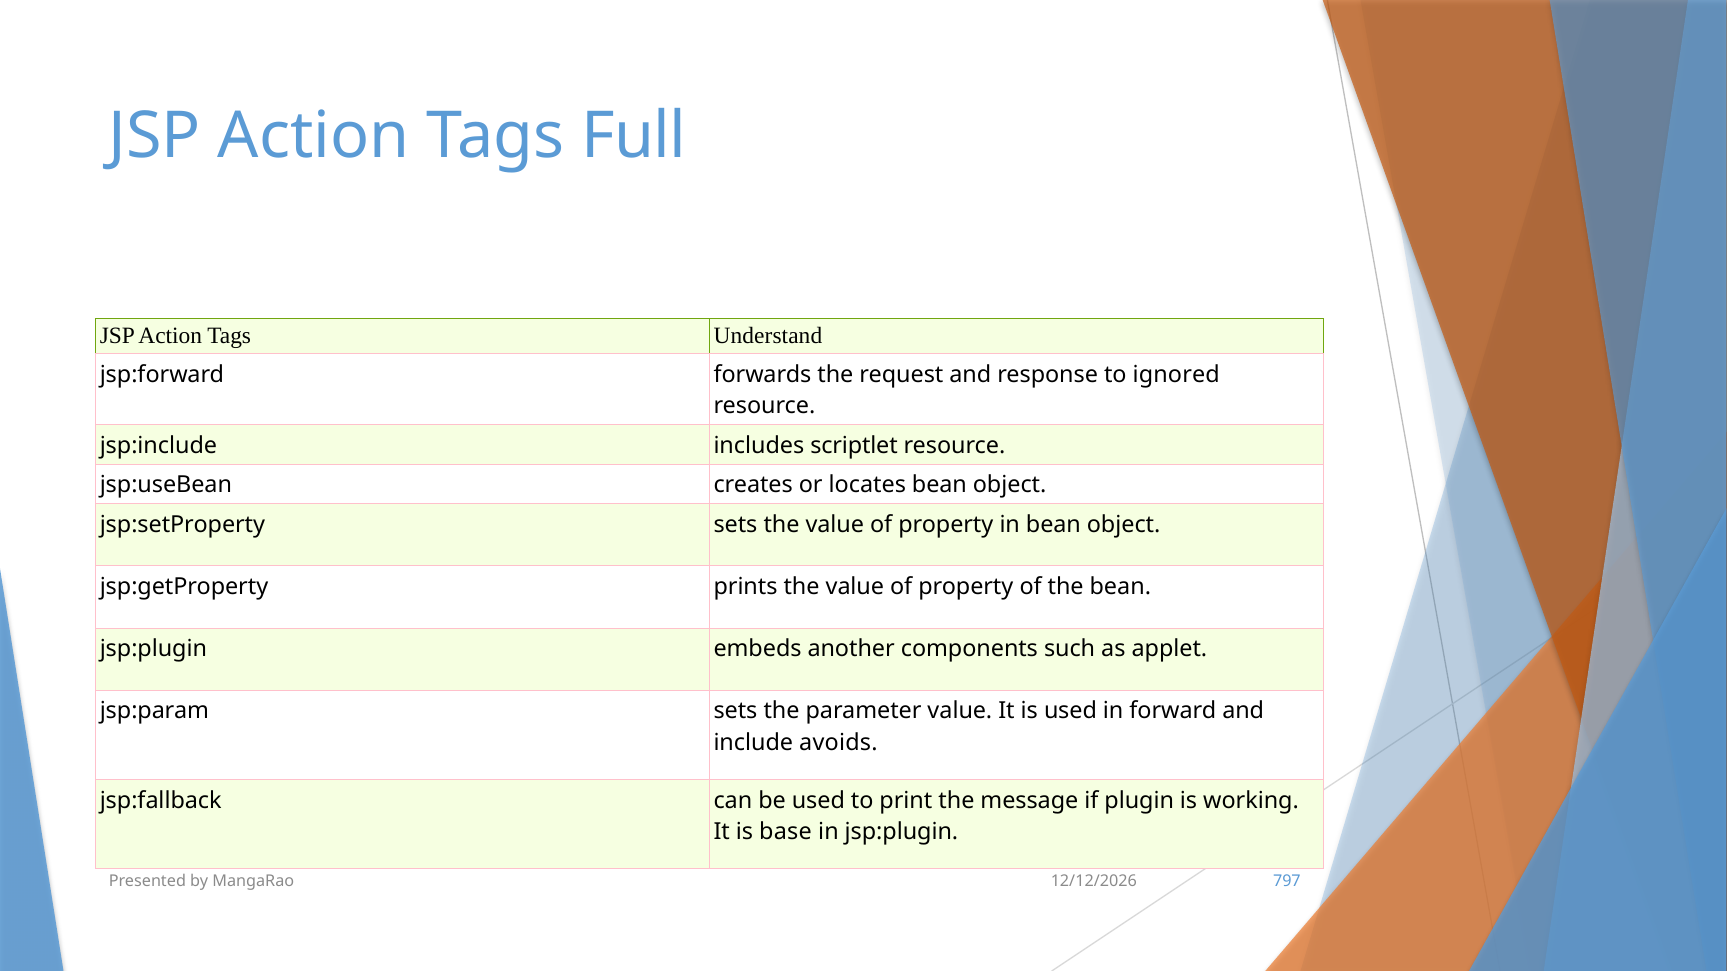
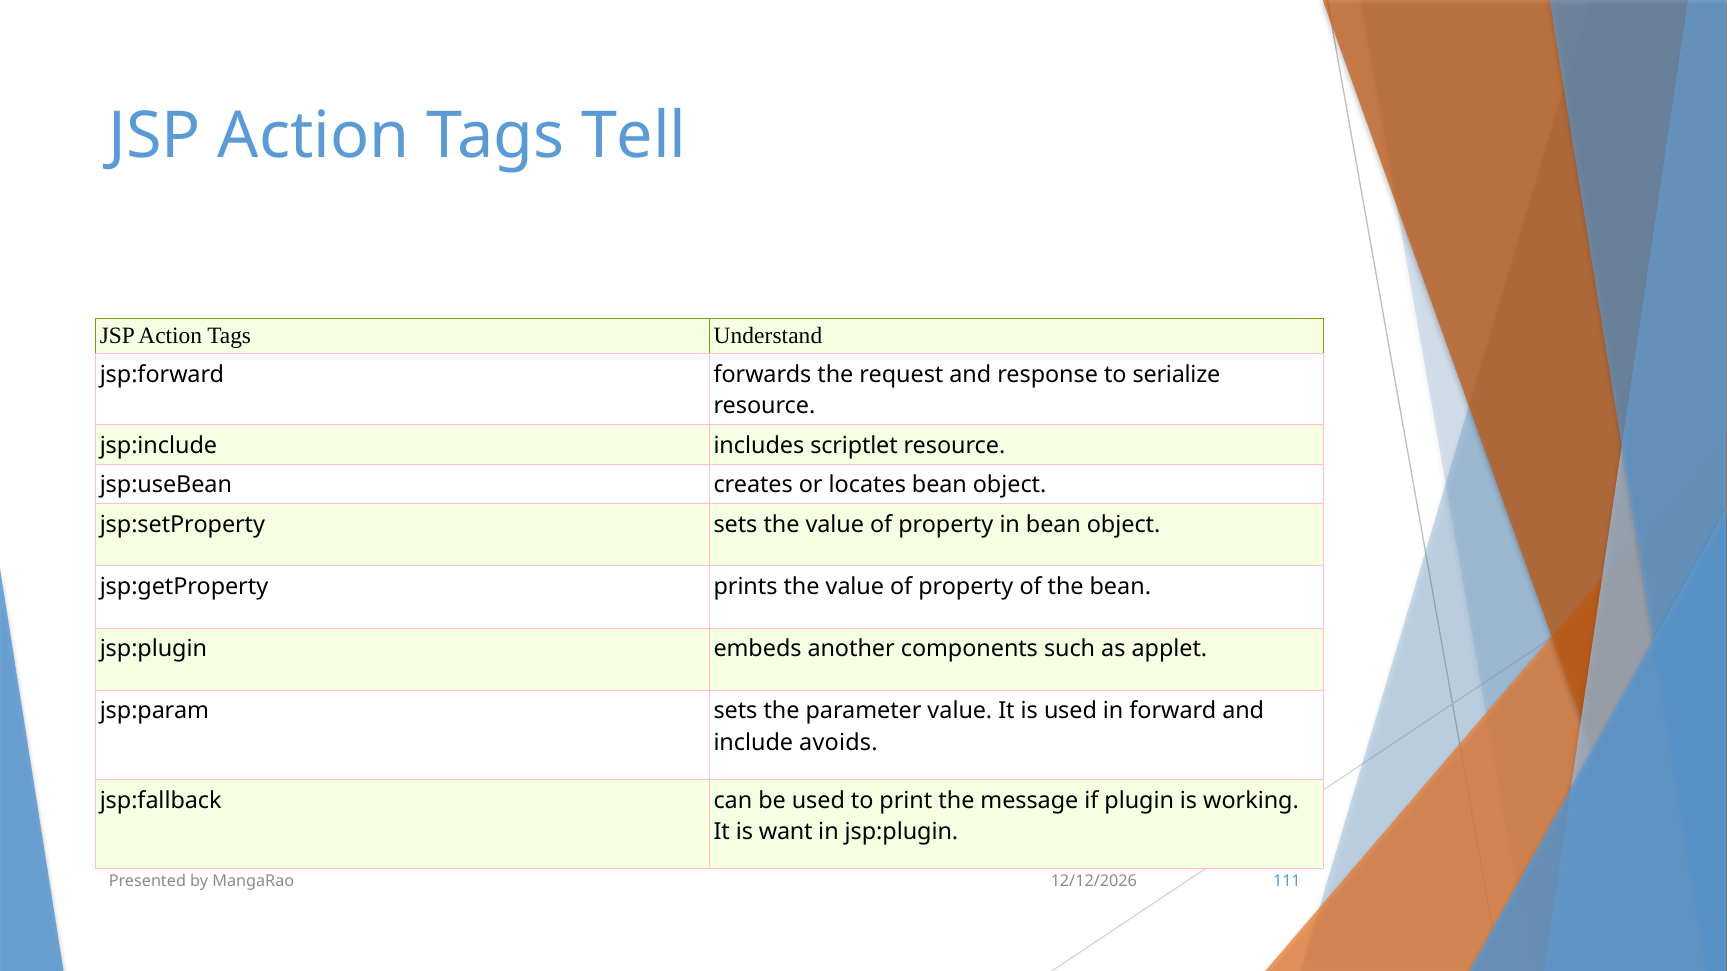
Full: Full -> Tell
ignored: ignored -> serialize
base: base -> want
797: 797 -> 111
